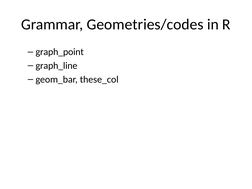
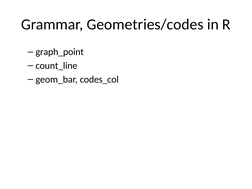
graph_line: graph_line -> count_line
these_col: these_col -> codes_col
